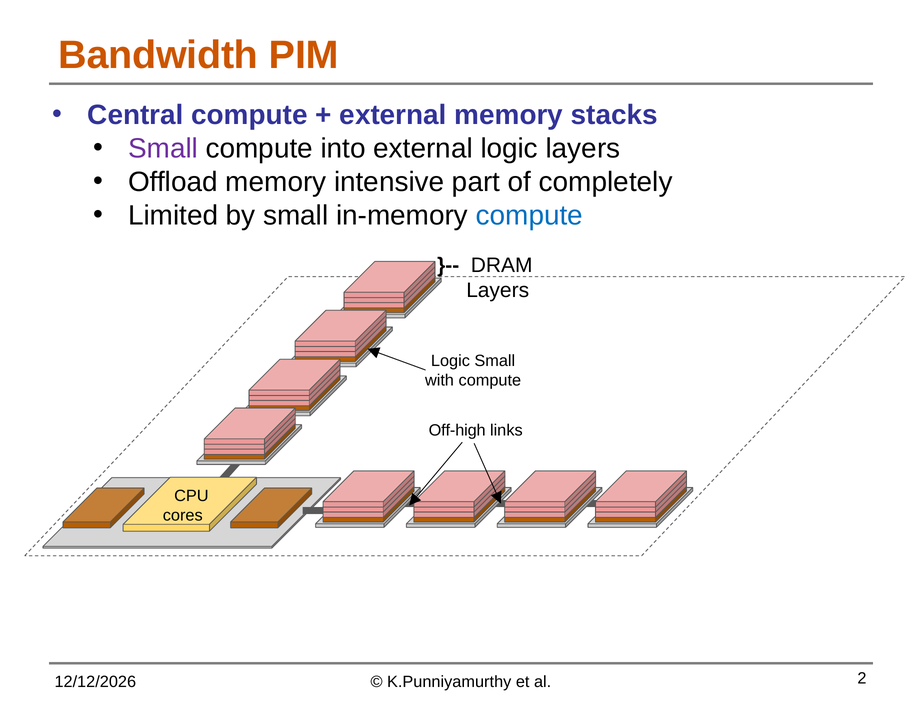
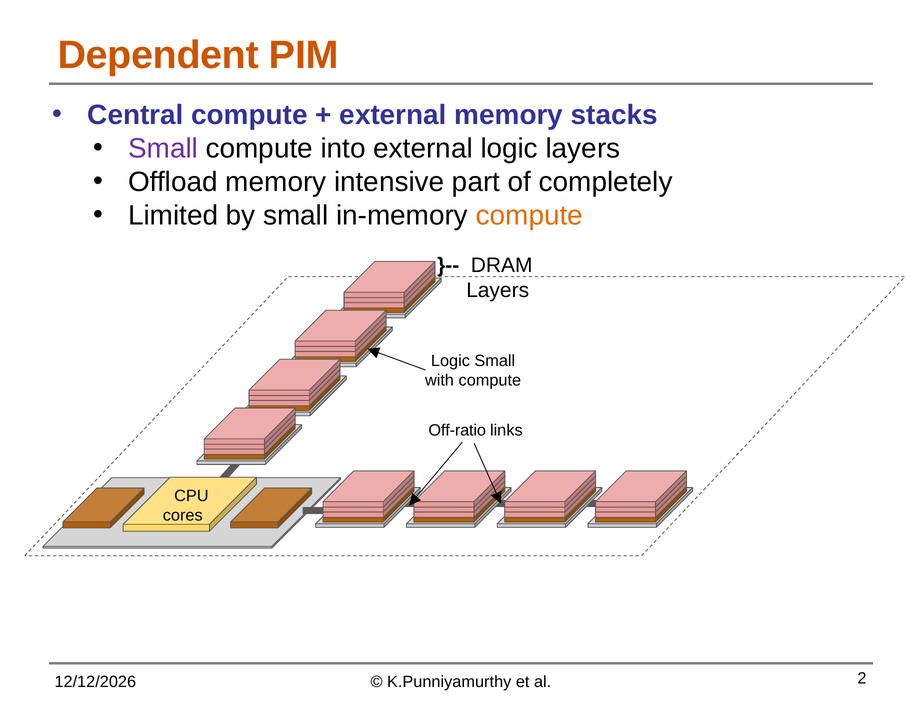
Bandwidth: Bandwidth -> Dependent
compute at (529, 216) colour: blue -> orange
Off-high: Off-high -> Off-ratio
